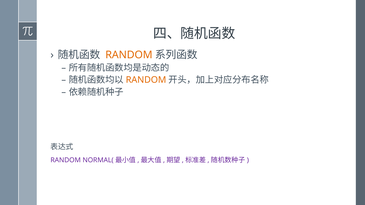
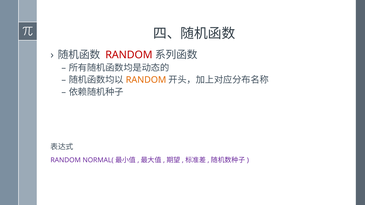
RANDOM at (129, 55) colour: orange -> red
